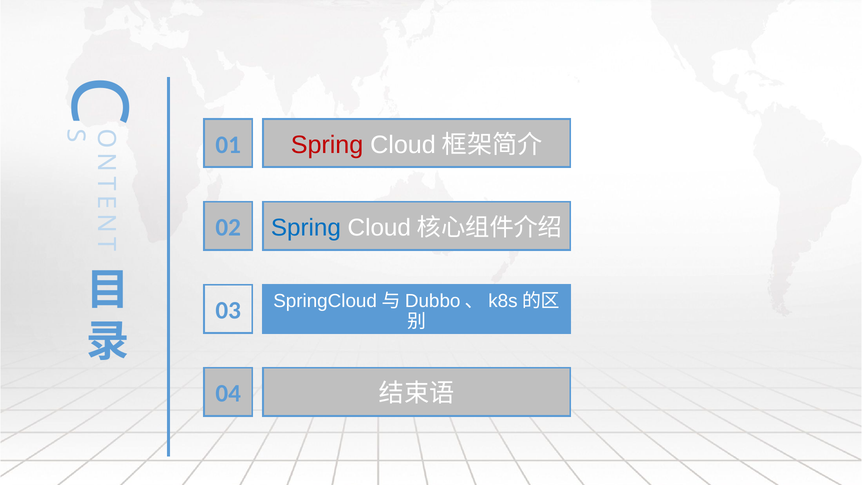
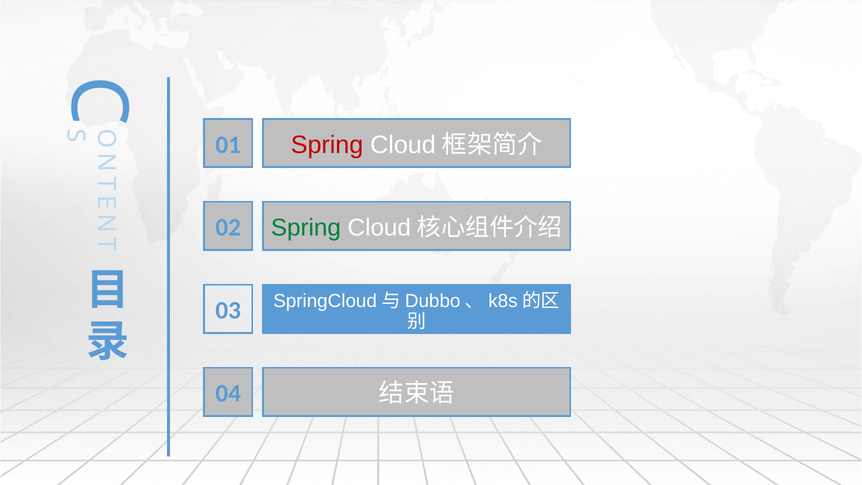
Spring at (306, 228) colour: blue -> green
